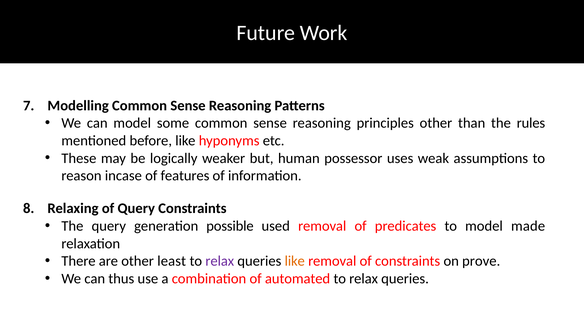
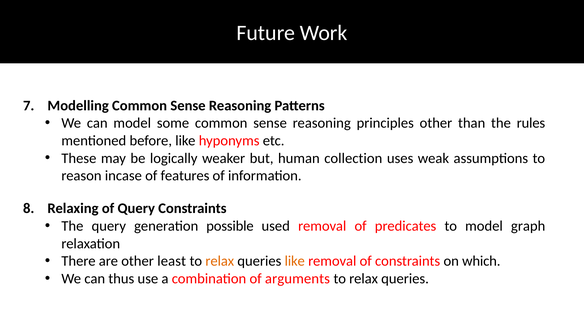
possessor: possessor -> collection
made: made -> graph
relax at (220, 261) colour: purple -> orange
prove: prove -> which
automated: automated -> arguments
